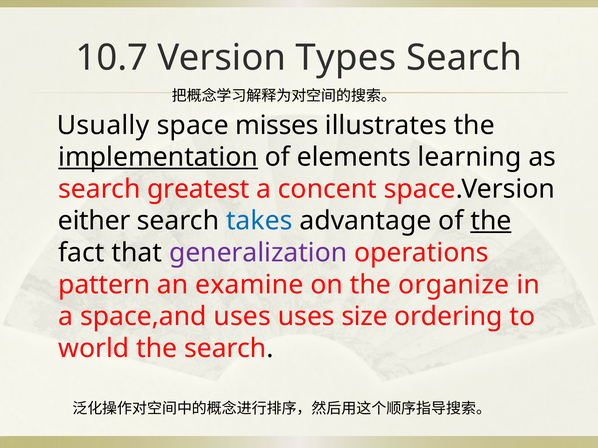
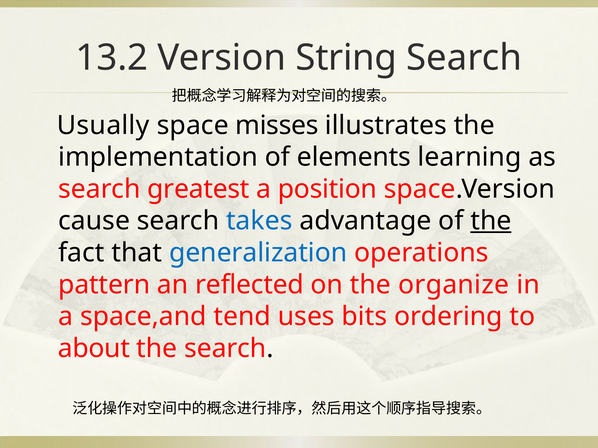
10.7: 10.7 -> 13.2
Types: Types -> String
implementation underline: present -> none
concent: concent -> position
either: either -> cause
generalization colour: purple -> blue
examine: examine -> reflected
space,and uses: uses -> tend
size: size -> bits
world: world -> about
